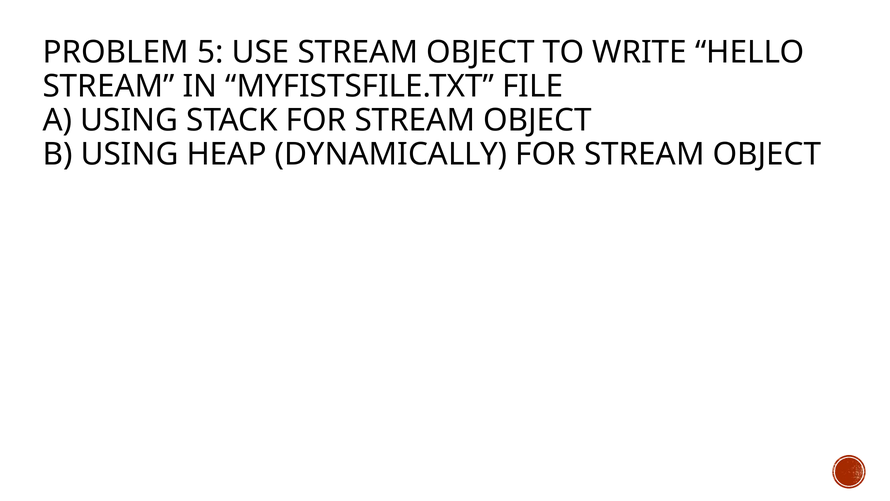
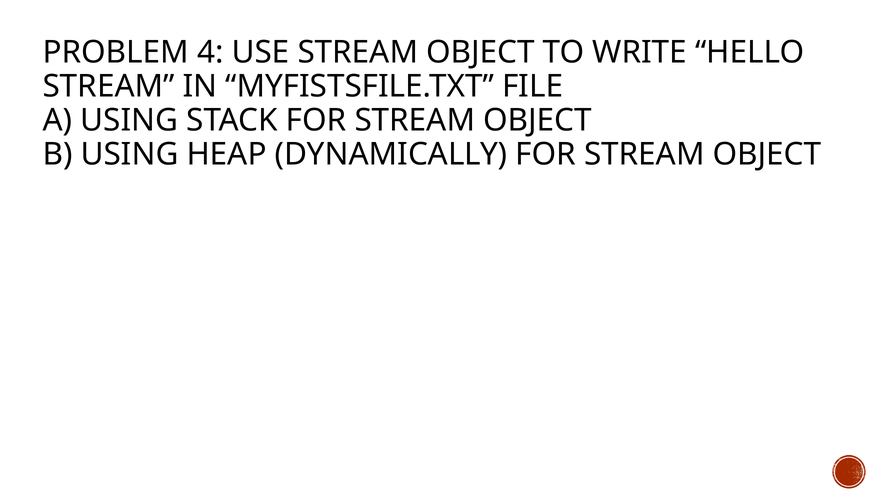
5: 5 -> 4
